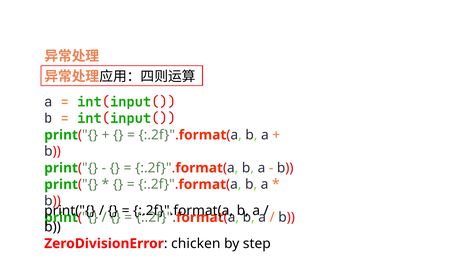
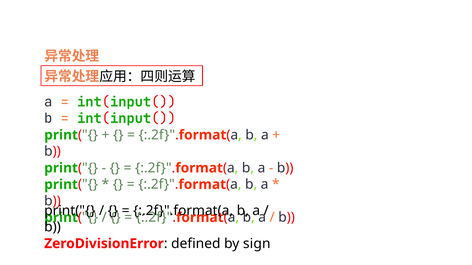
chicken: chicken -> defined
step: step -> sign
